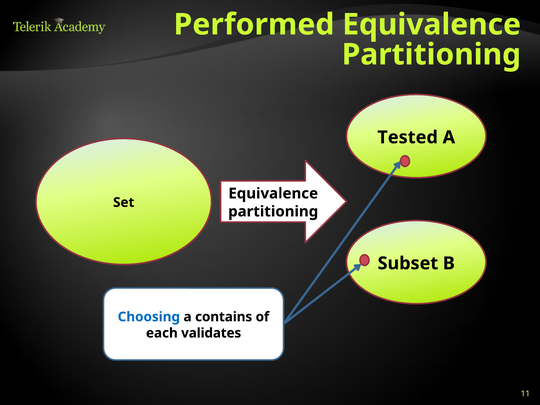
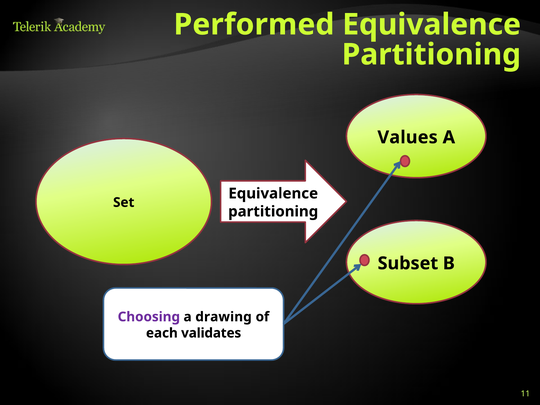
Tested: Tested -> Values
Choosing colour: blue -> purple
contains: contains -> drawing
